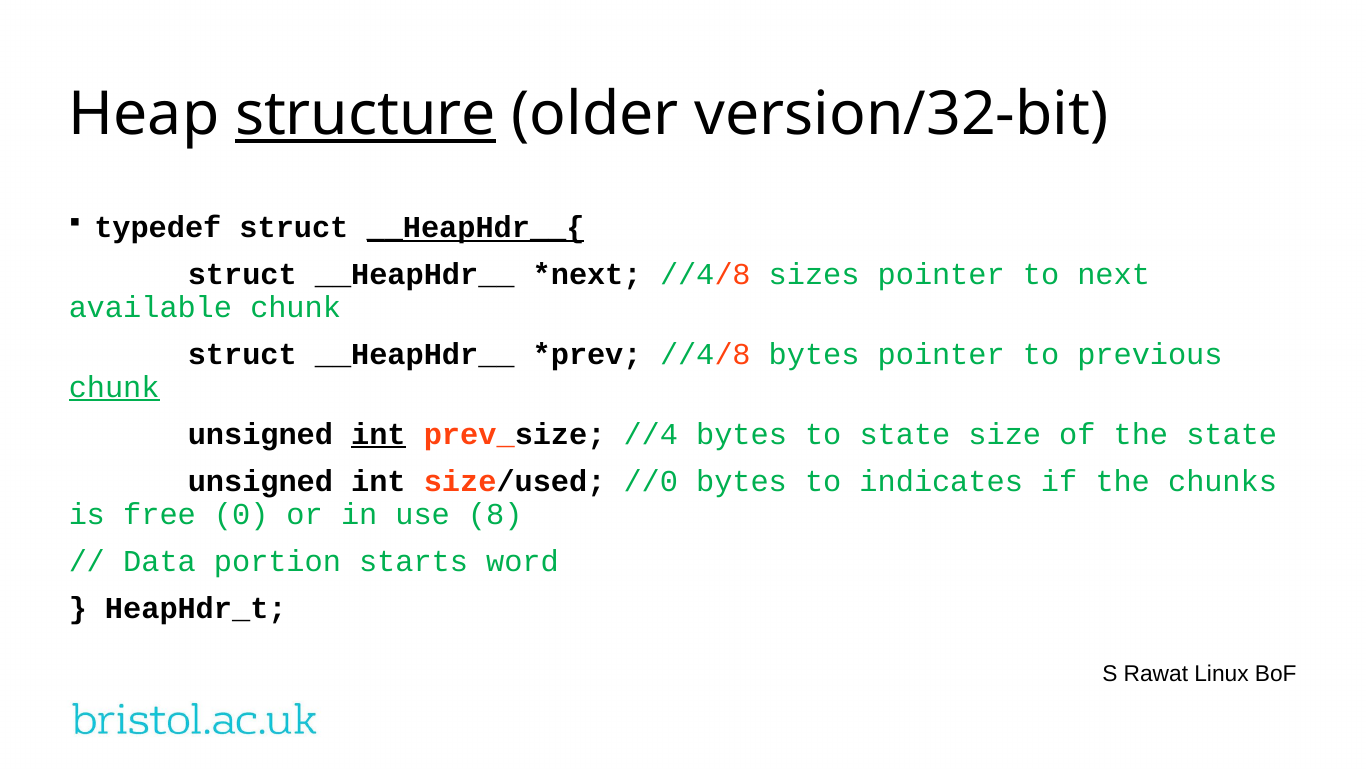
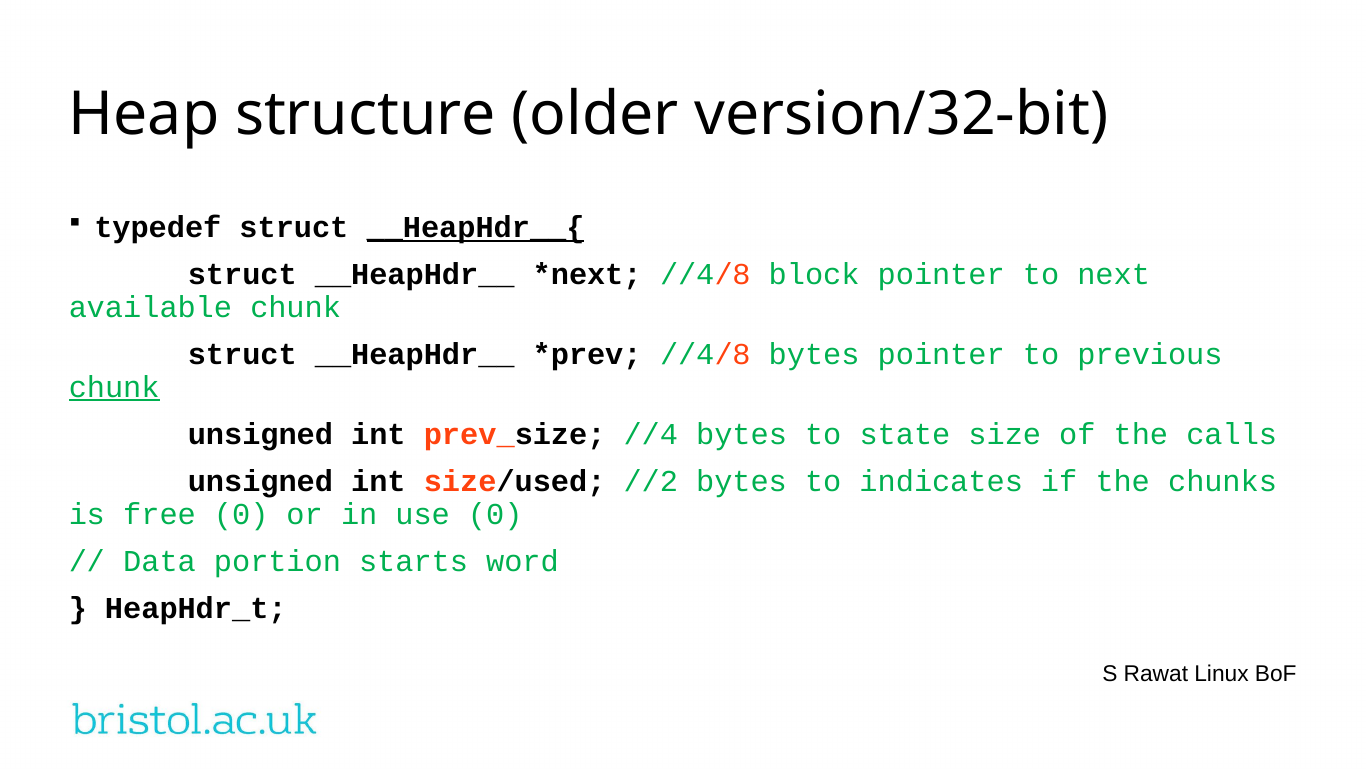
structure underline: present -> none
sizes: sizes -> block
int at (378, 434) underline: present -> none
the state: state -> calls
//0: //0 -> //2
use 8: 8 -> 0
